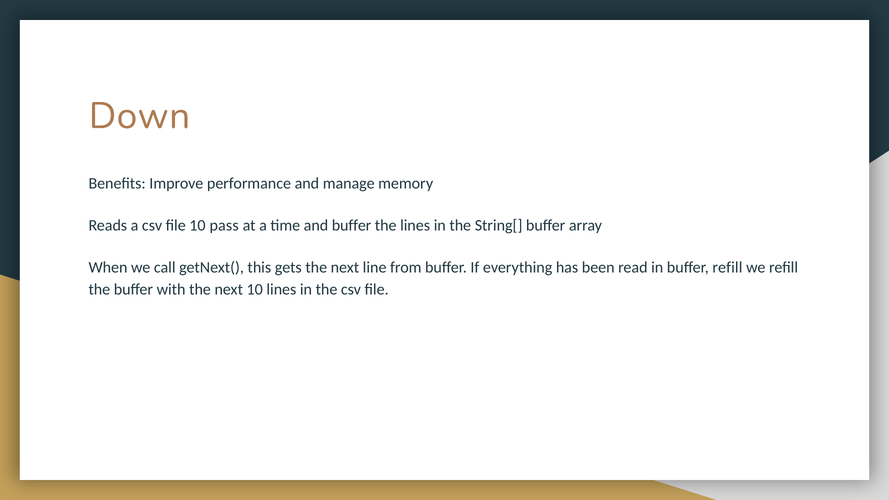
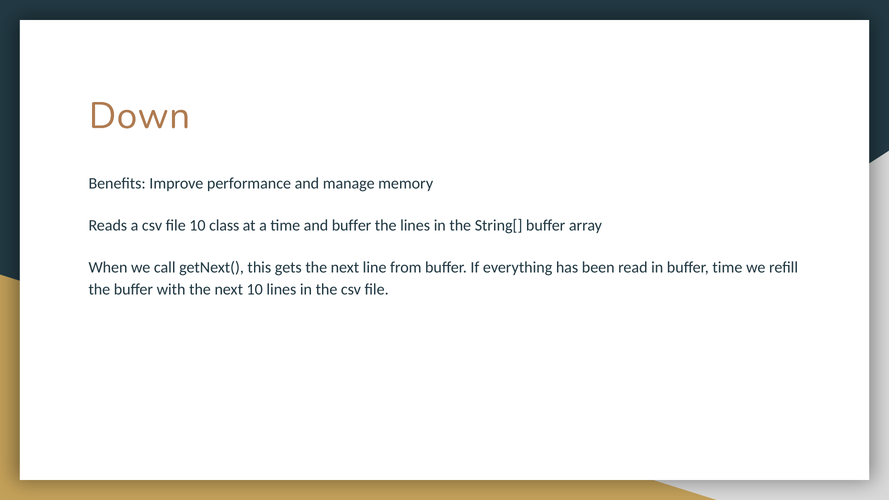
pass: pass -> class
buffer refill: refill -> time
